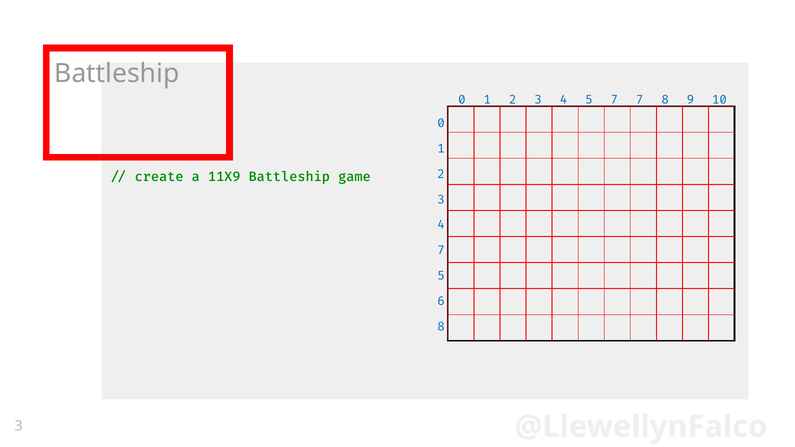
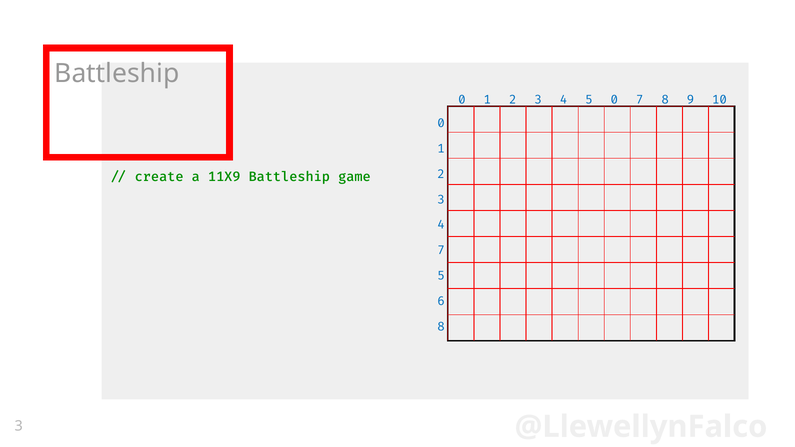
5 7: 7 -> 0
